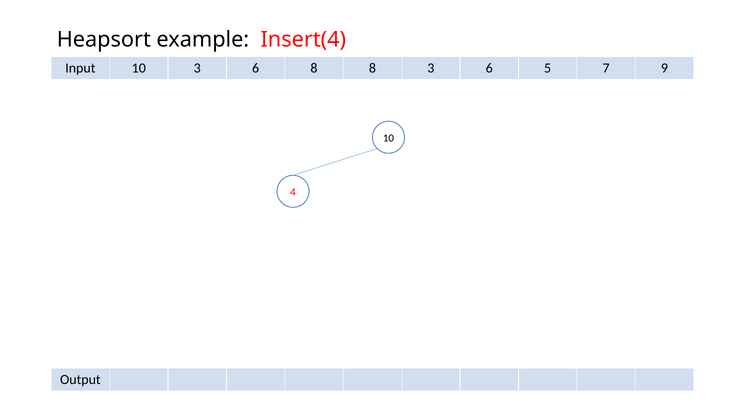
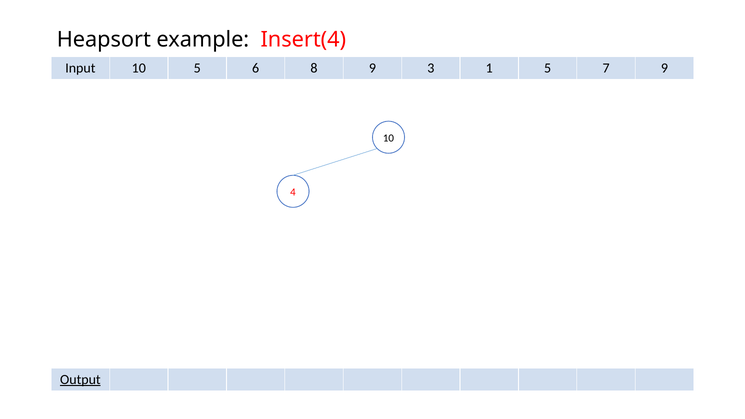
10 3: 3 -> 5
8 8: 8 -> 9
6 at (489, 68): 6 -> 1
Output underline: none -> present
